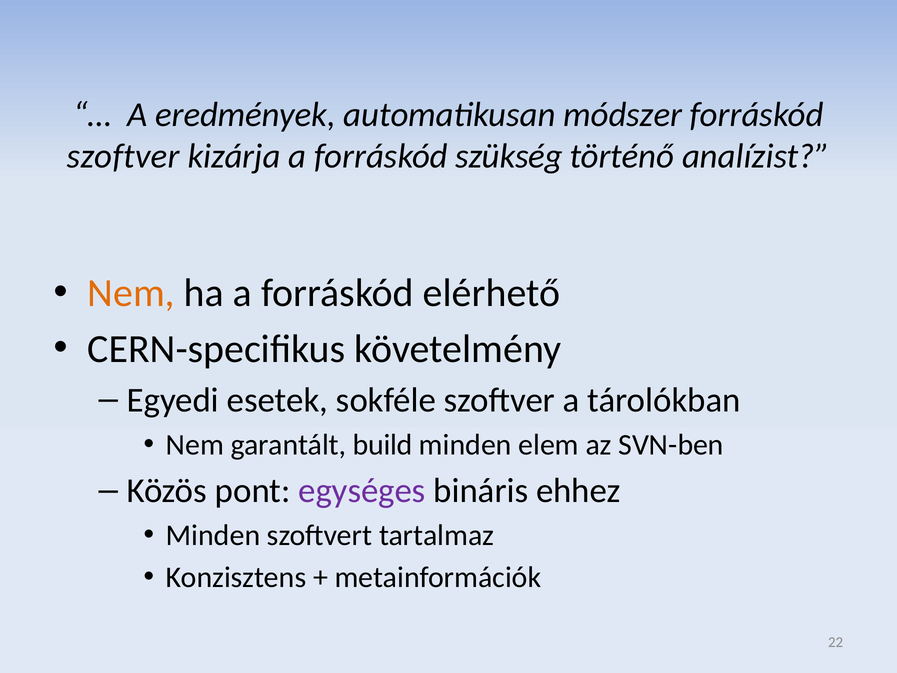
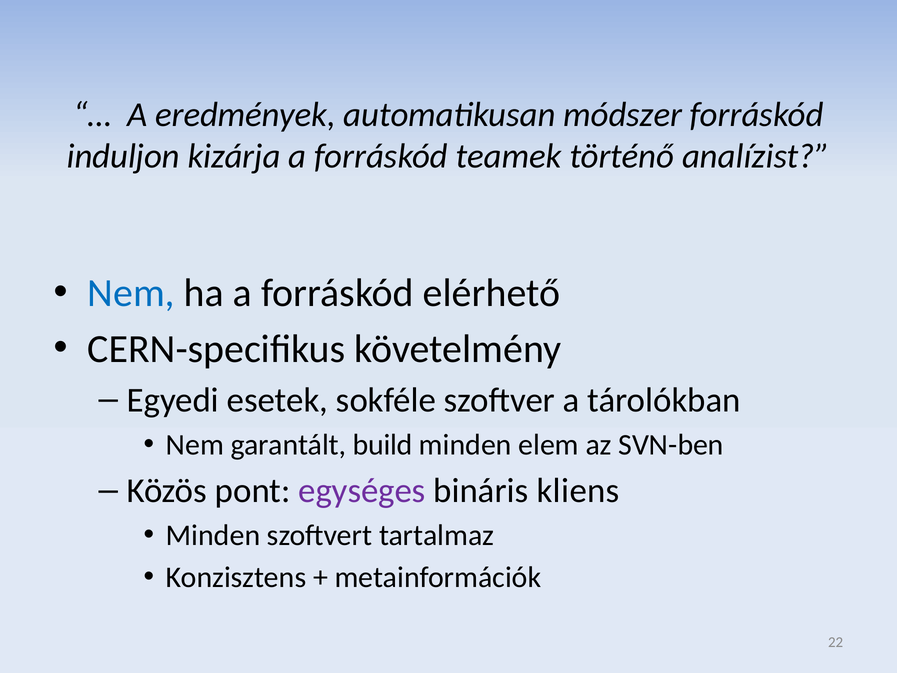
szoftver at (123, 156): szoftver -> induljon
szükség: szükség -> teamek
Nem at (131, 293) colour: orange -> blue
ehhez: ehhez -> kliens
